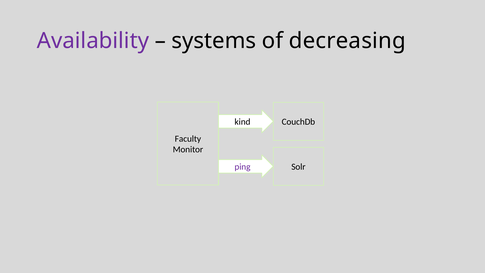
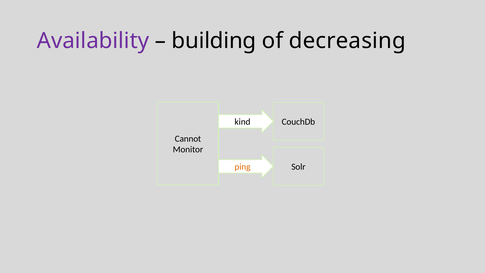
systems: systems -> building
Faculty: Faculty -> Cannot
ping colour: purple -> orange
